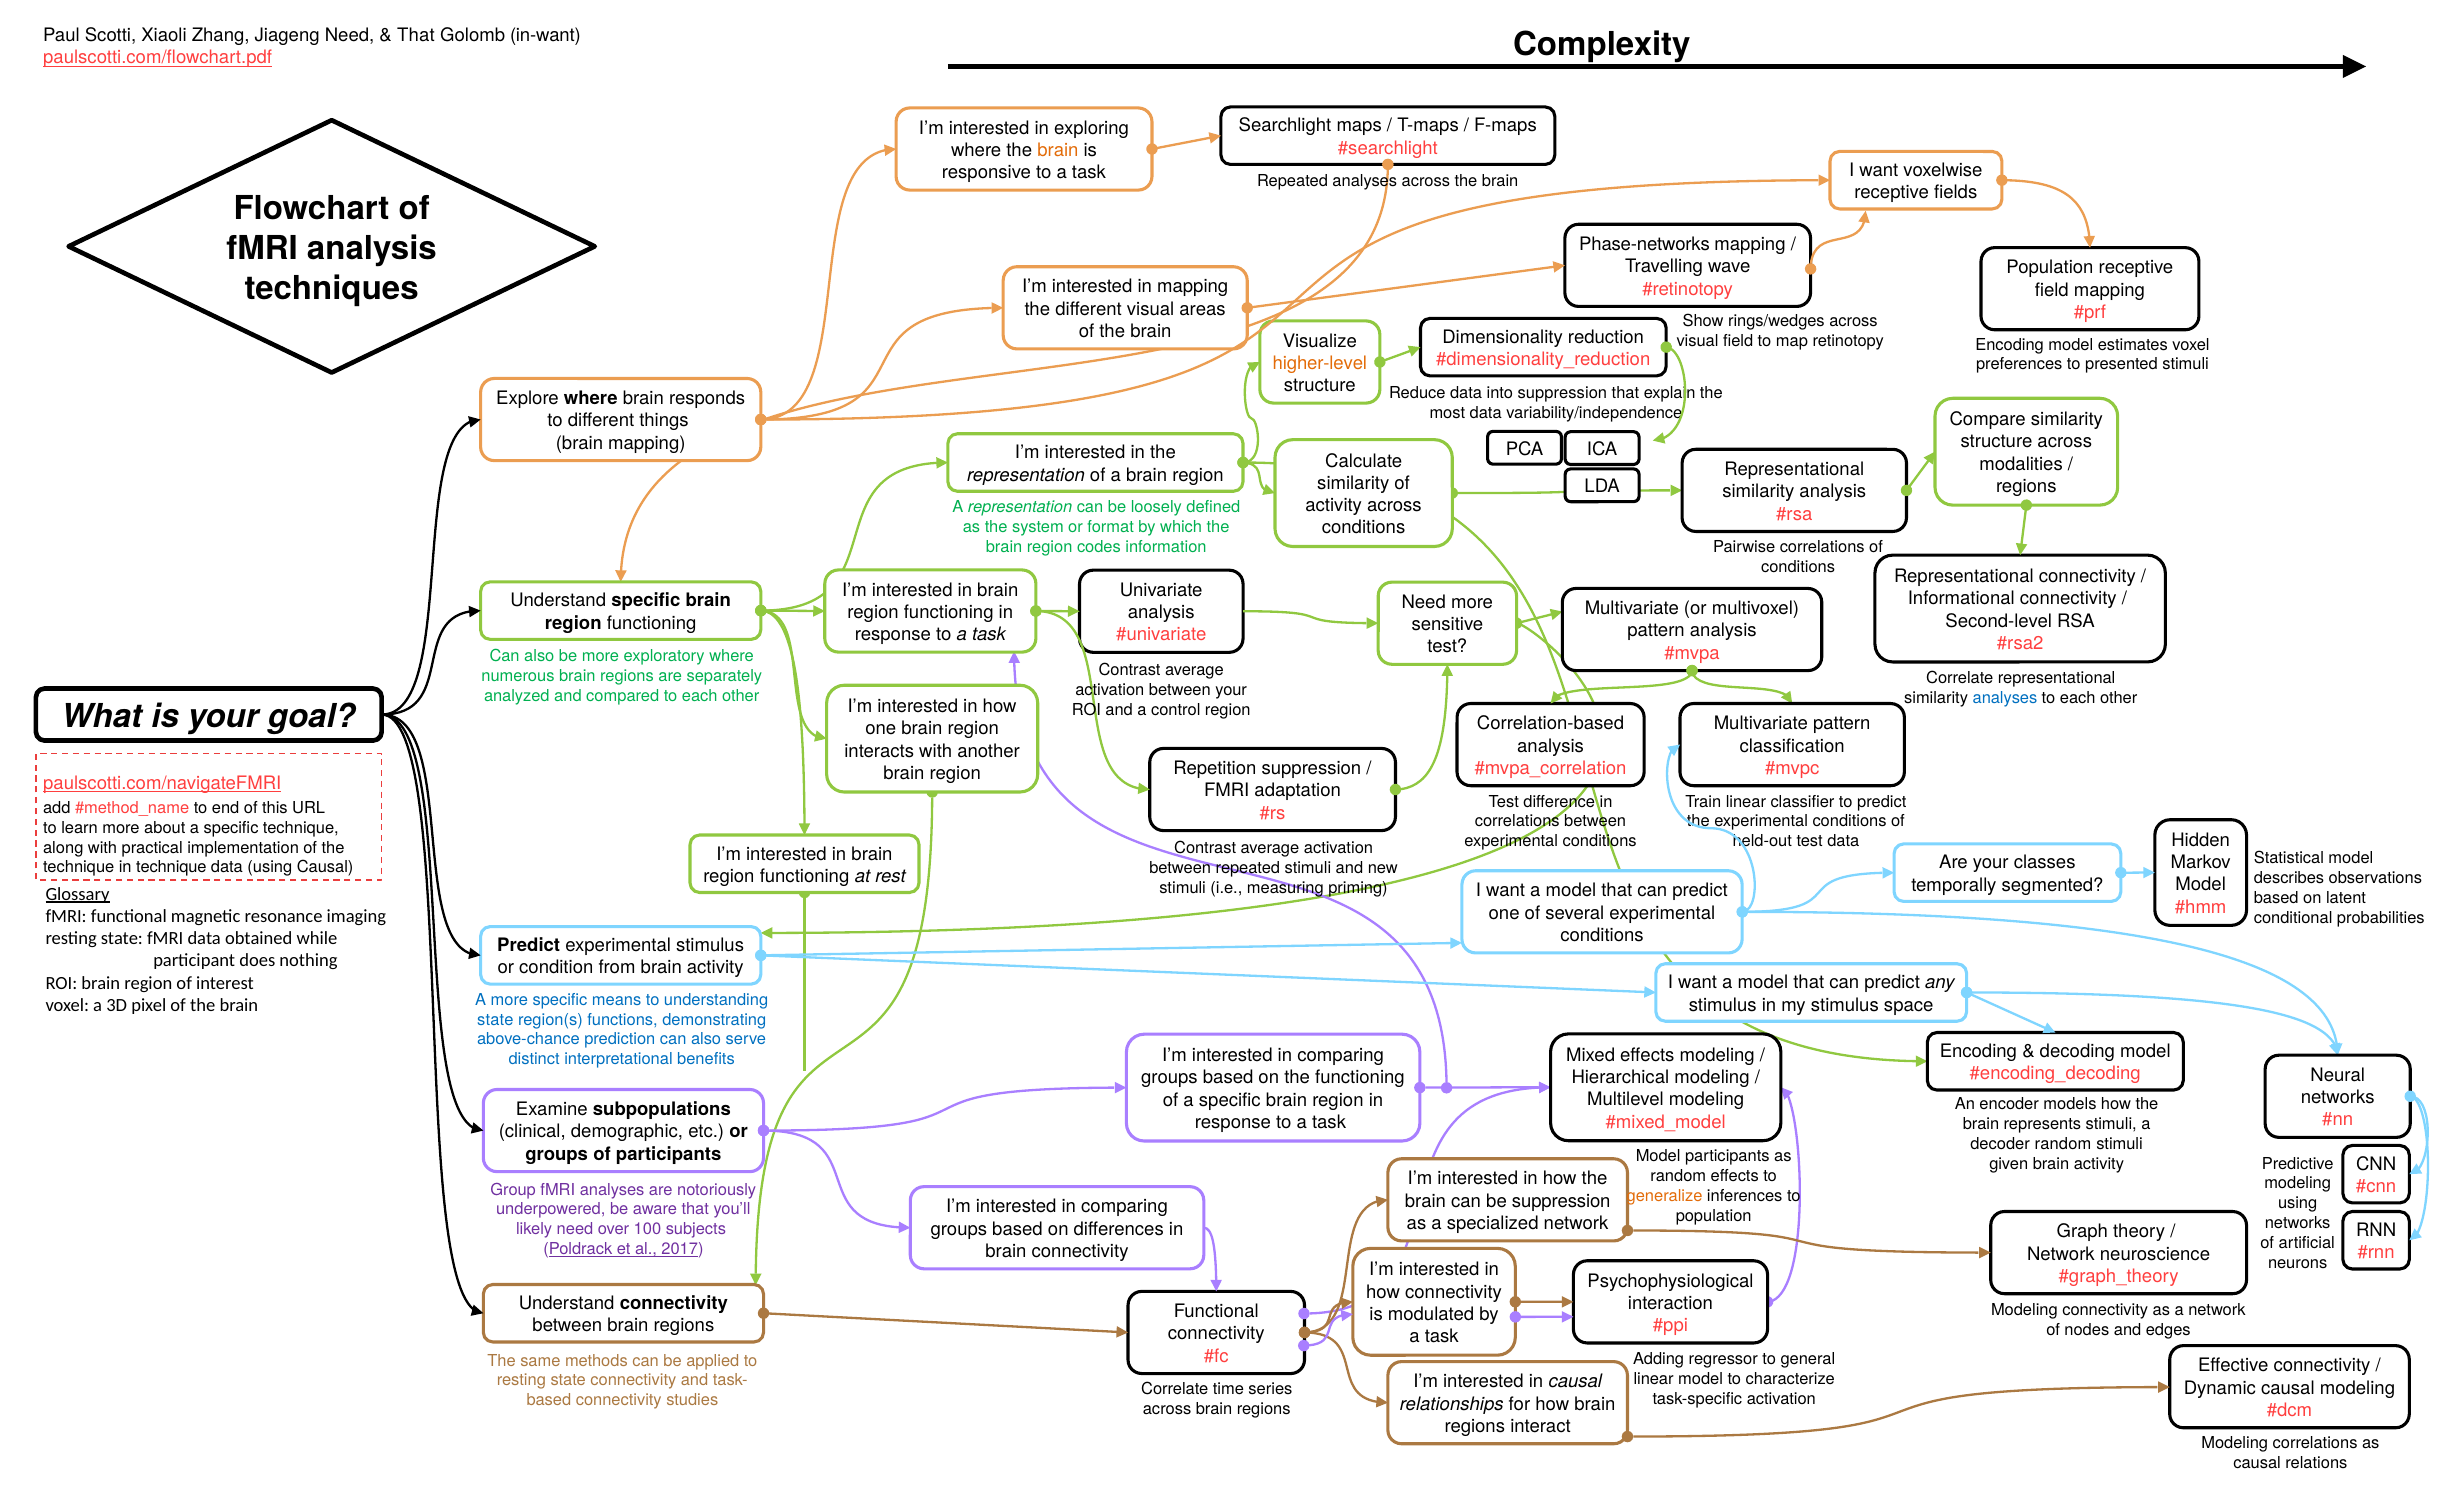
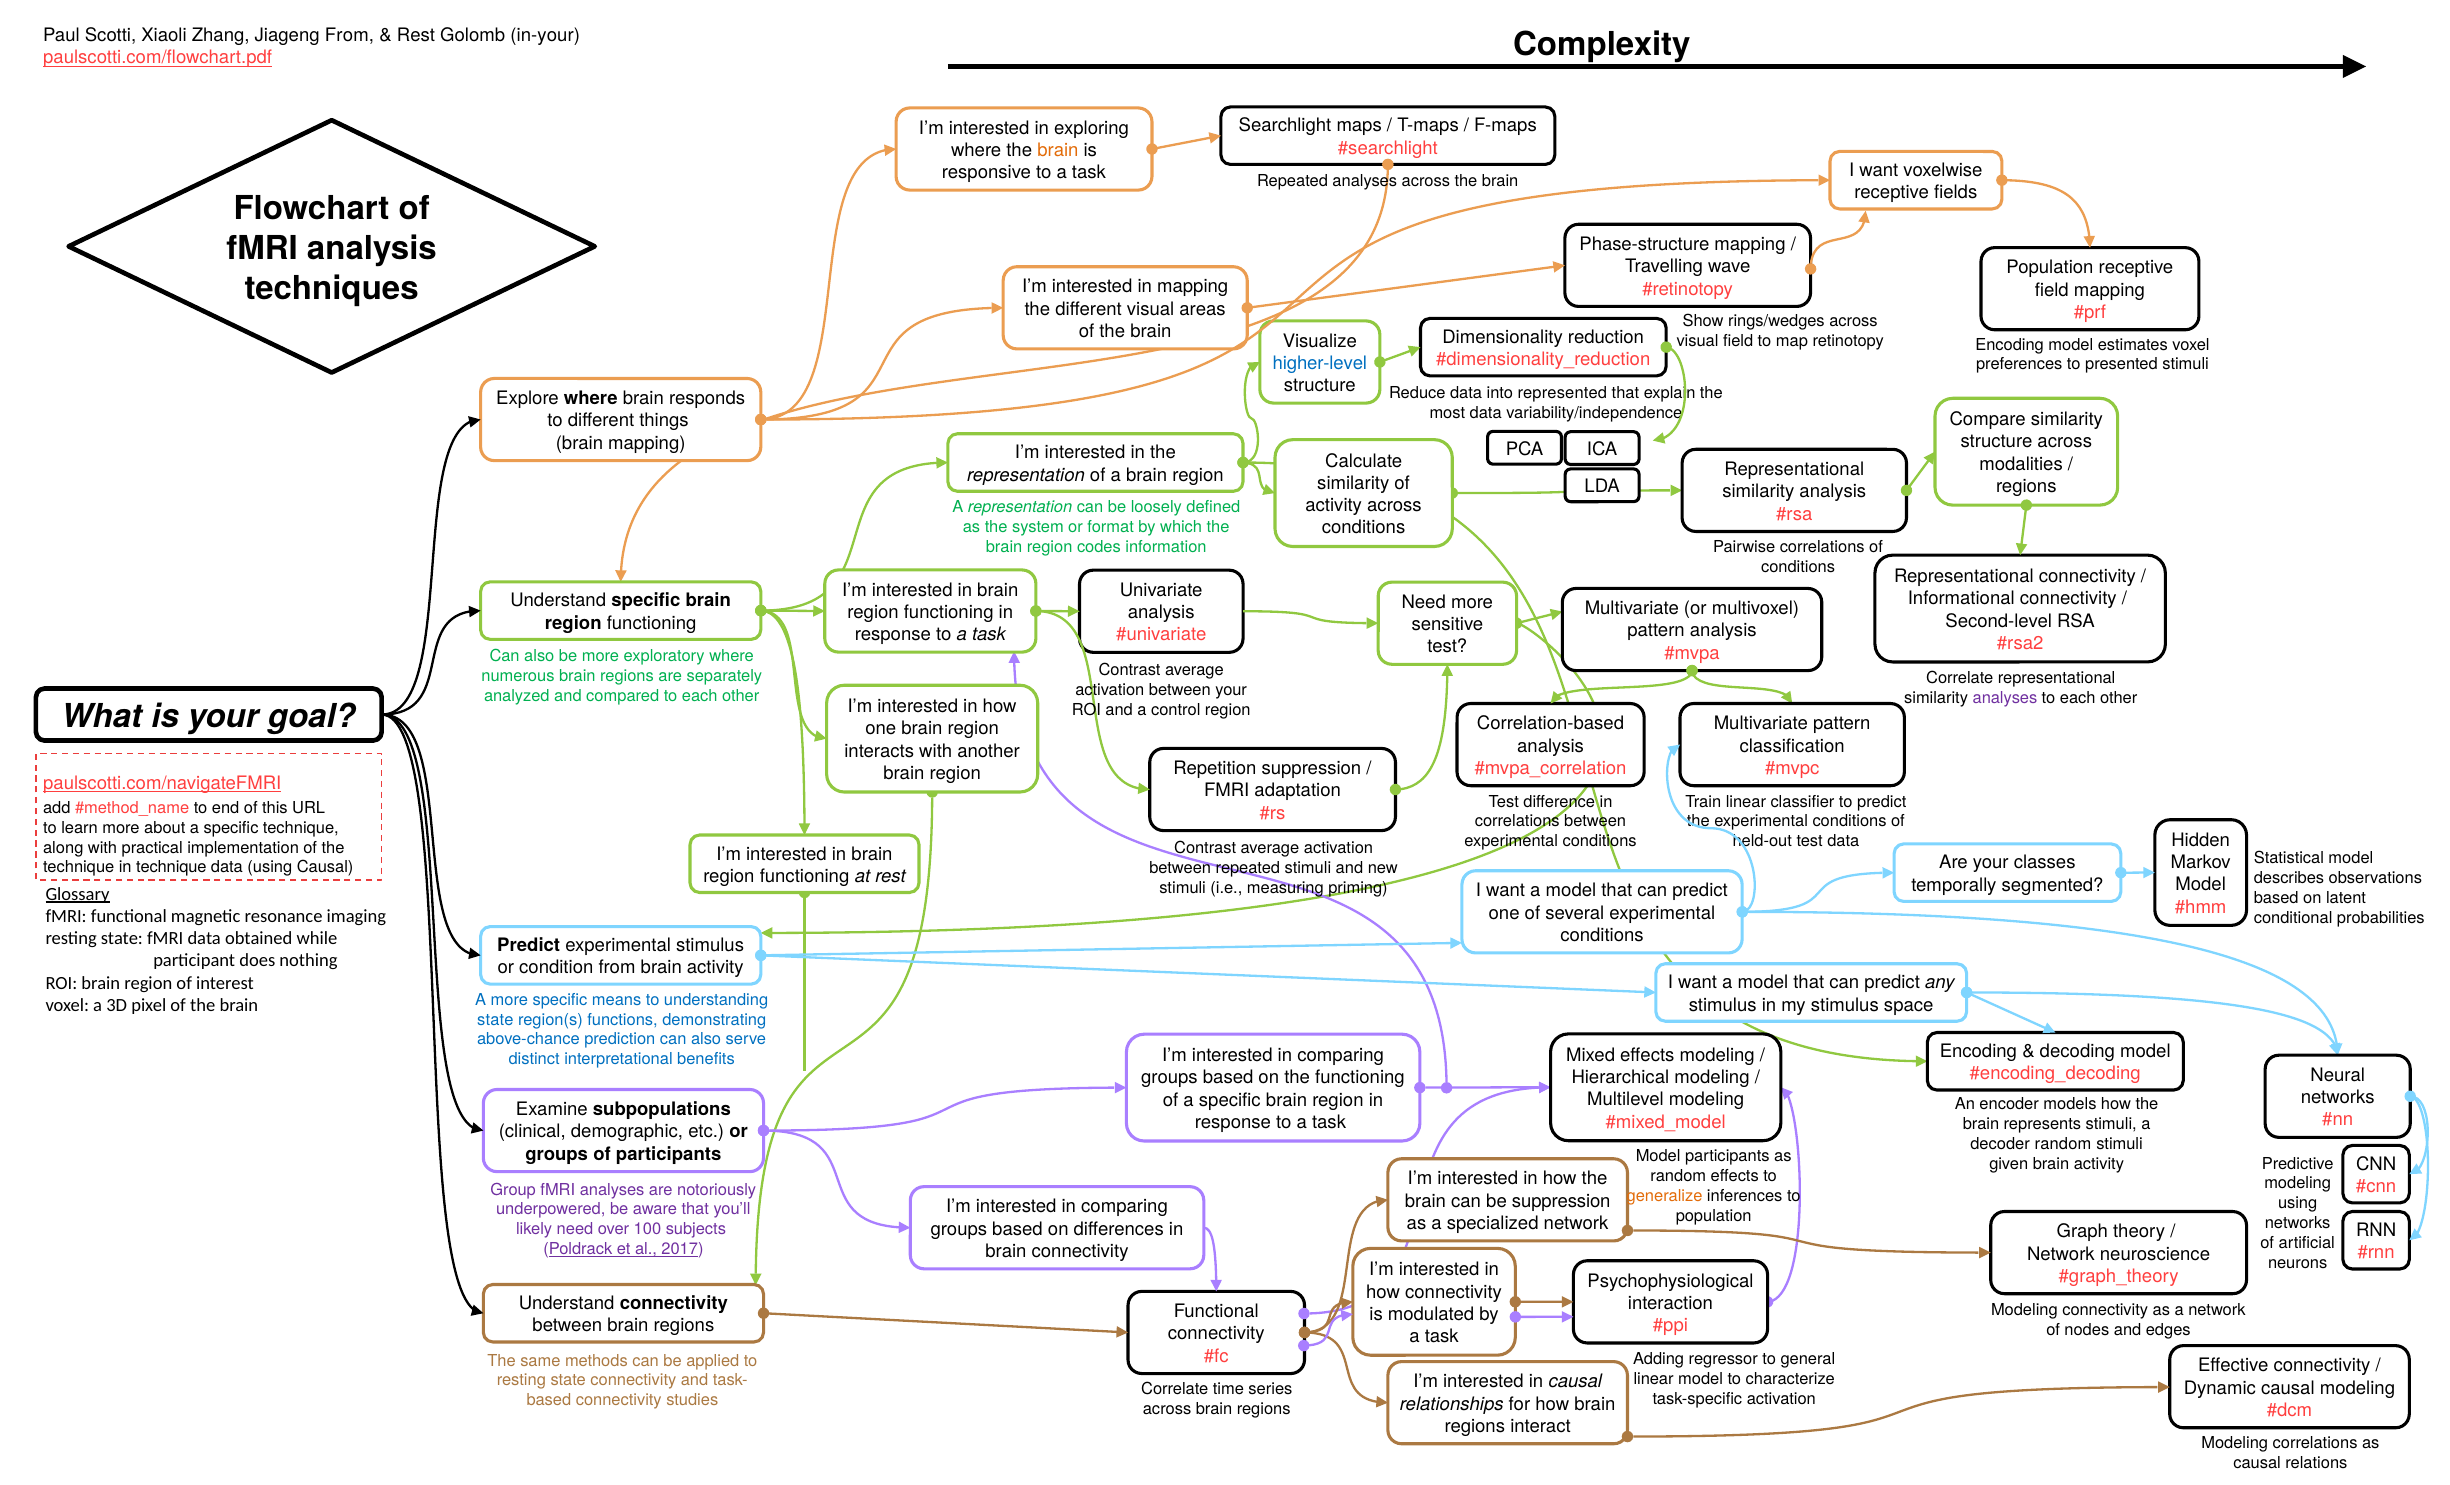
Jiageng Need: Need -> From
That at (416, 35): That -> Rest
in-want: in-want -> in-your
Phase-networks: Phase-networks -> Phase-structure
higher-level colour: orange -> blue
into suppression: suppression -> represented
analyses at (2005, 698) colour: blue -> purple
